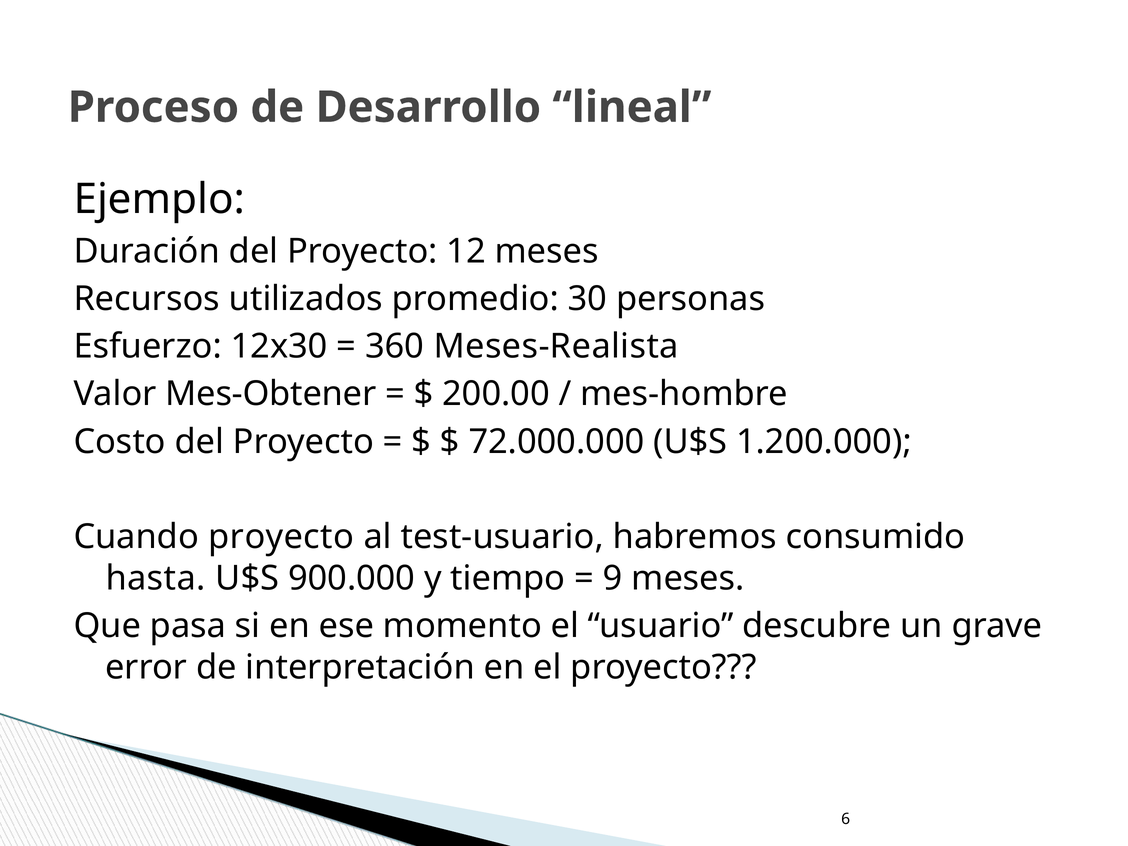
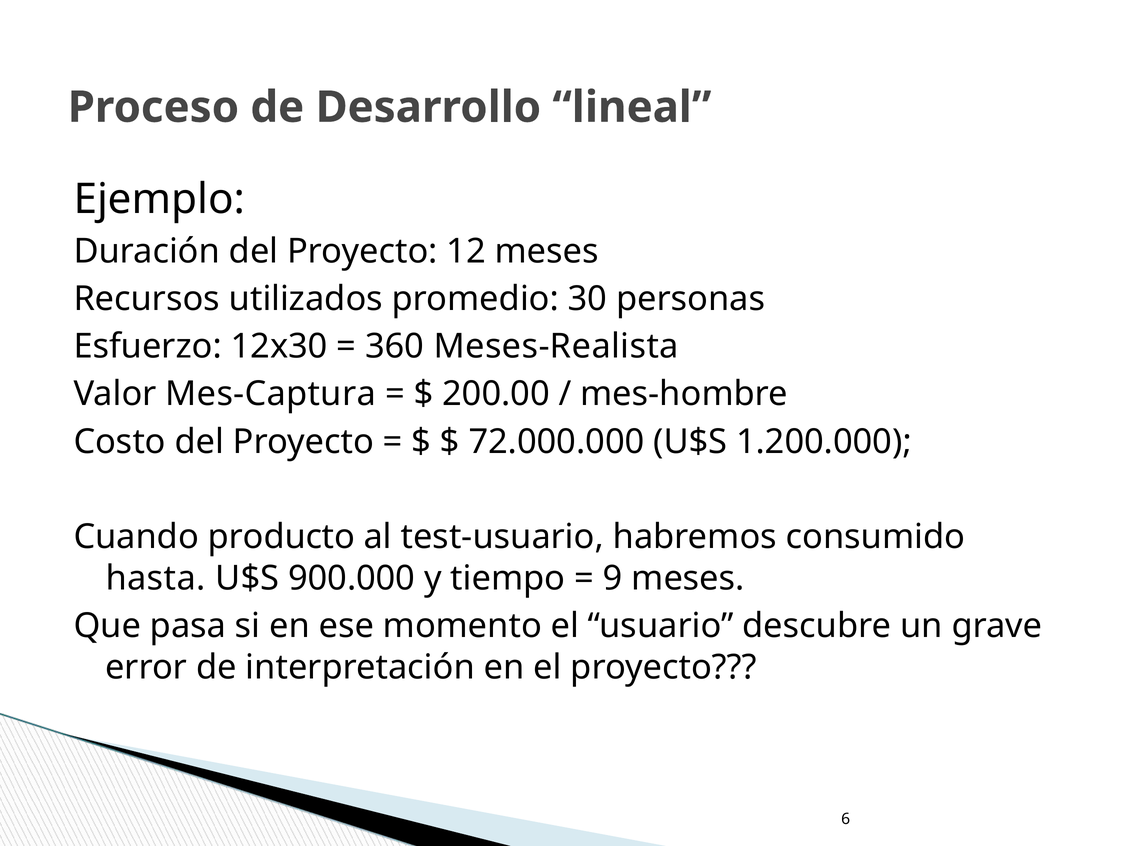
Mes-Obtener: Mes-Obtener -> Mes-Captura
Cuando proyecto: proyecto -> producto
